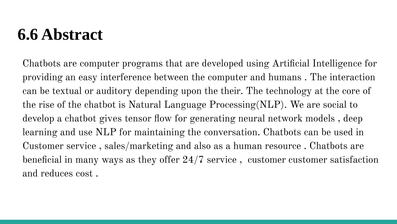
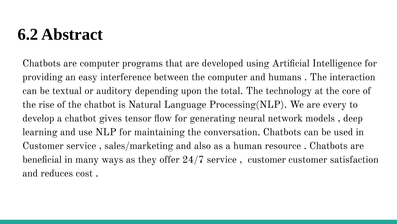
6.6: 6.6 -> 6.2
their: their -> total
social: social -> every
